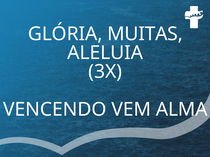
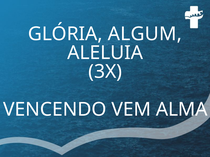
MUITAS: MUITAS -> ALGUM
